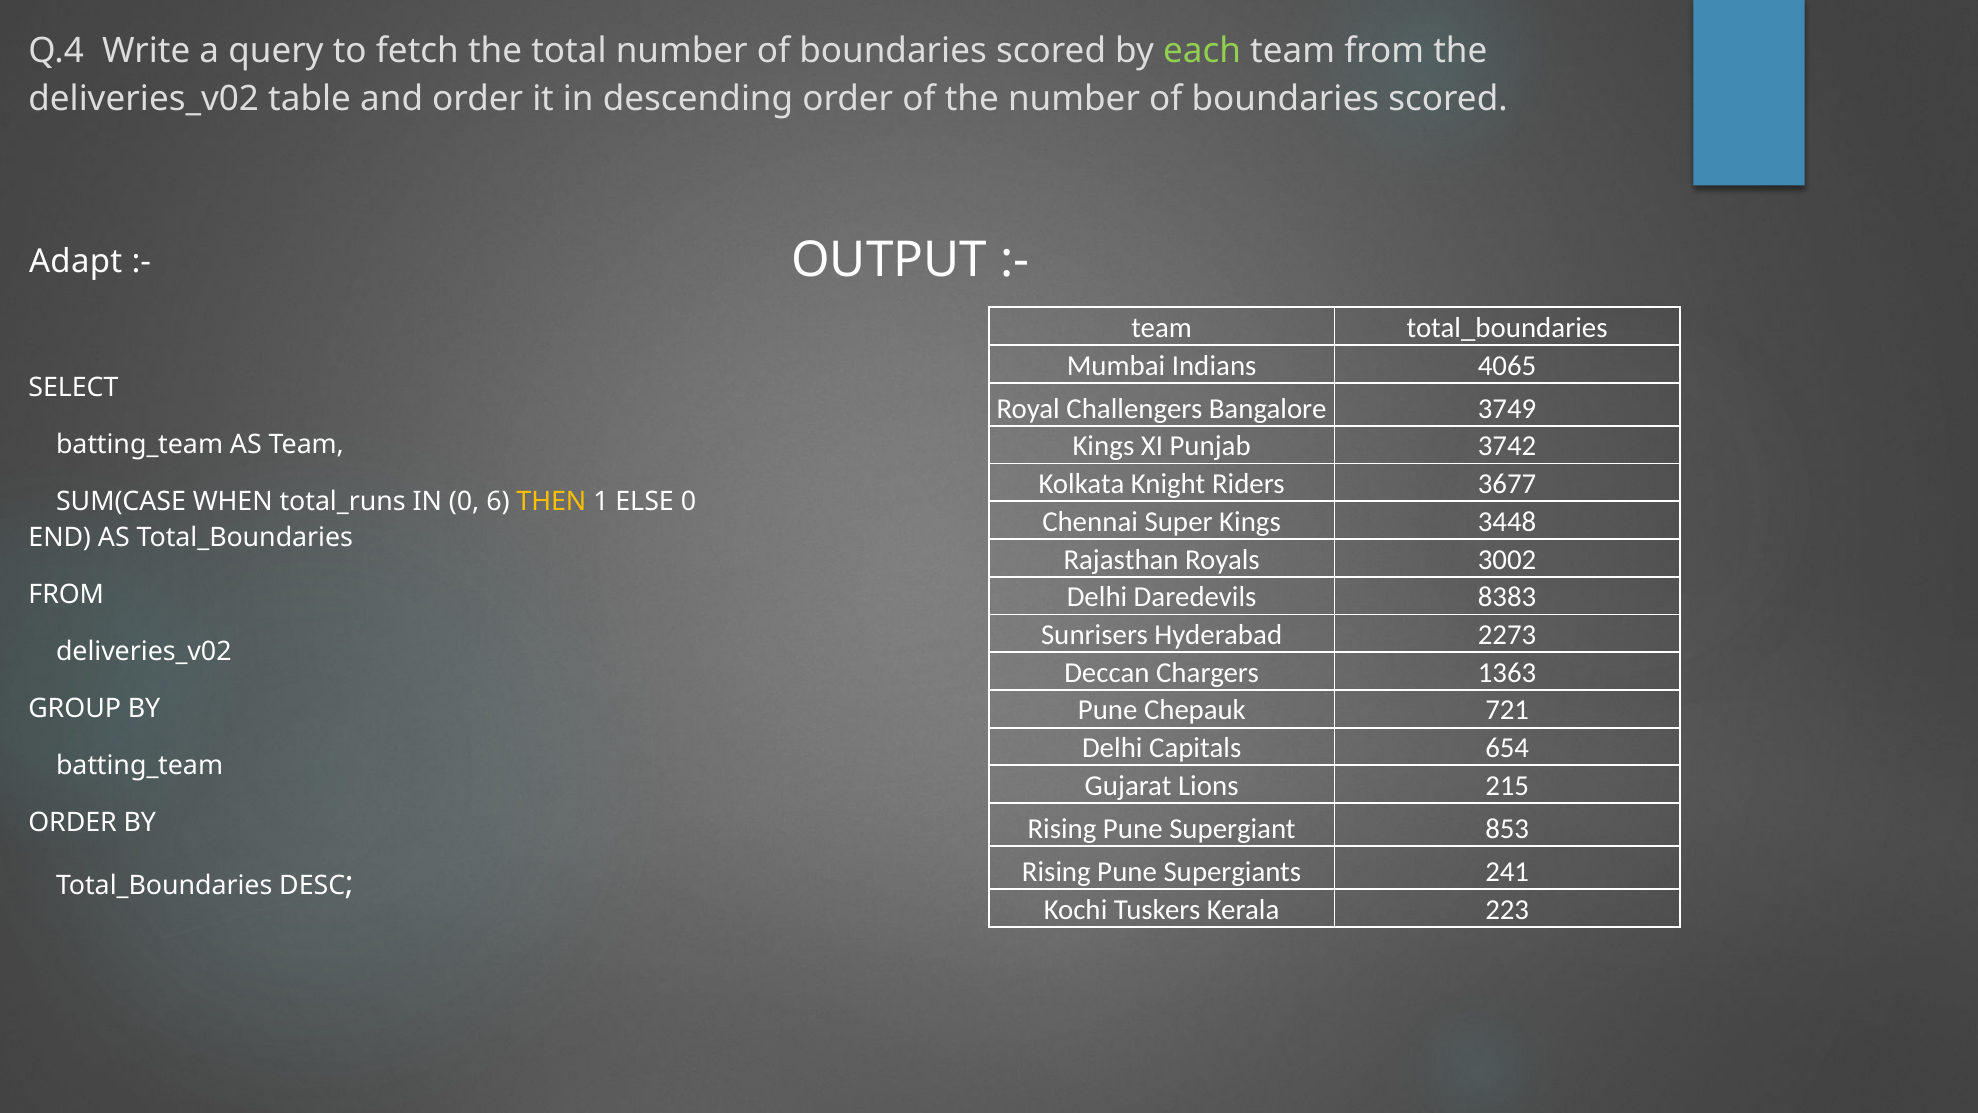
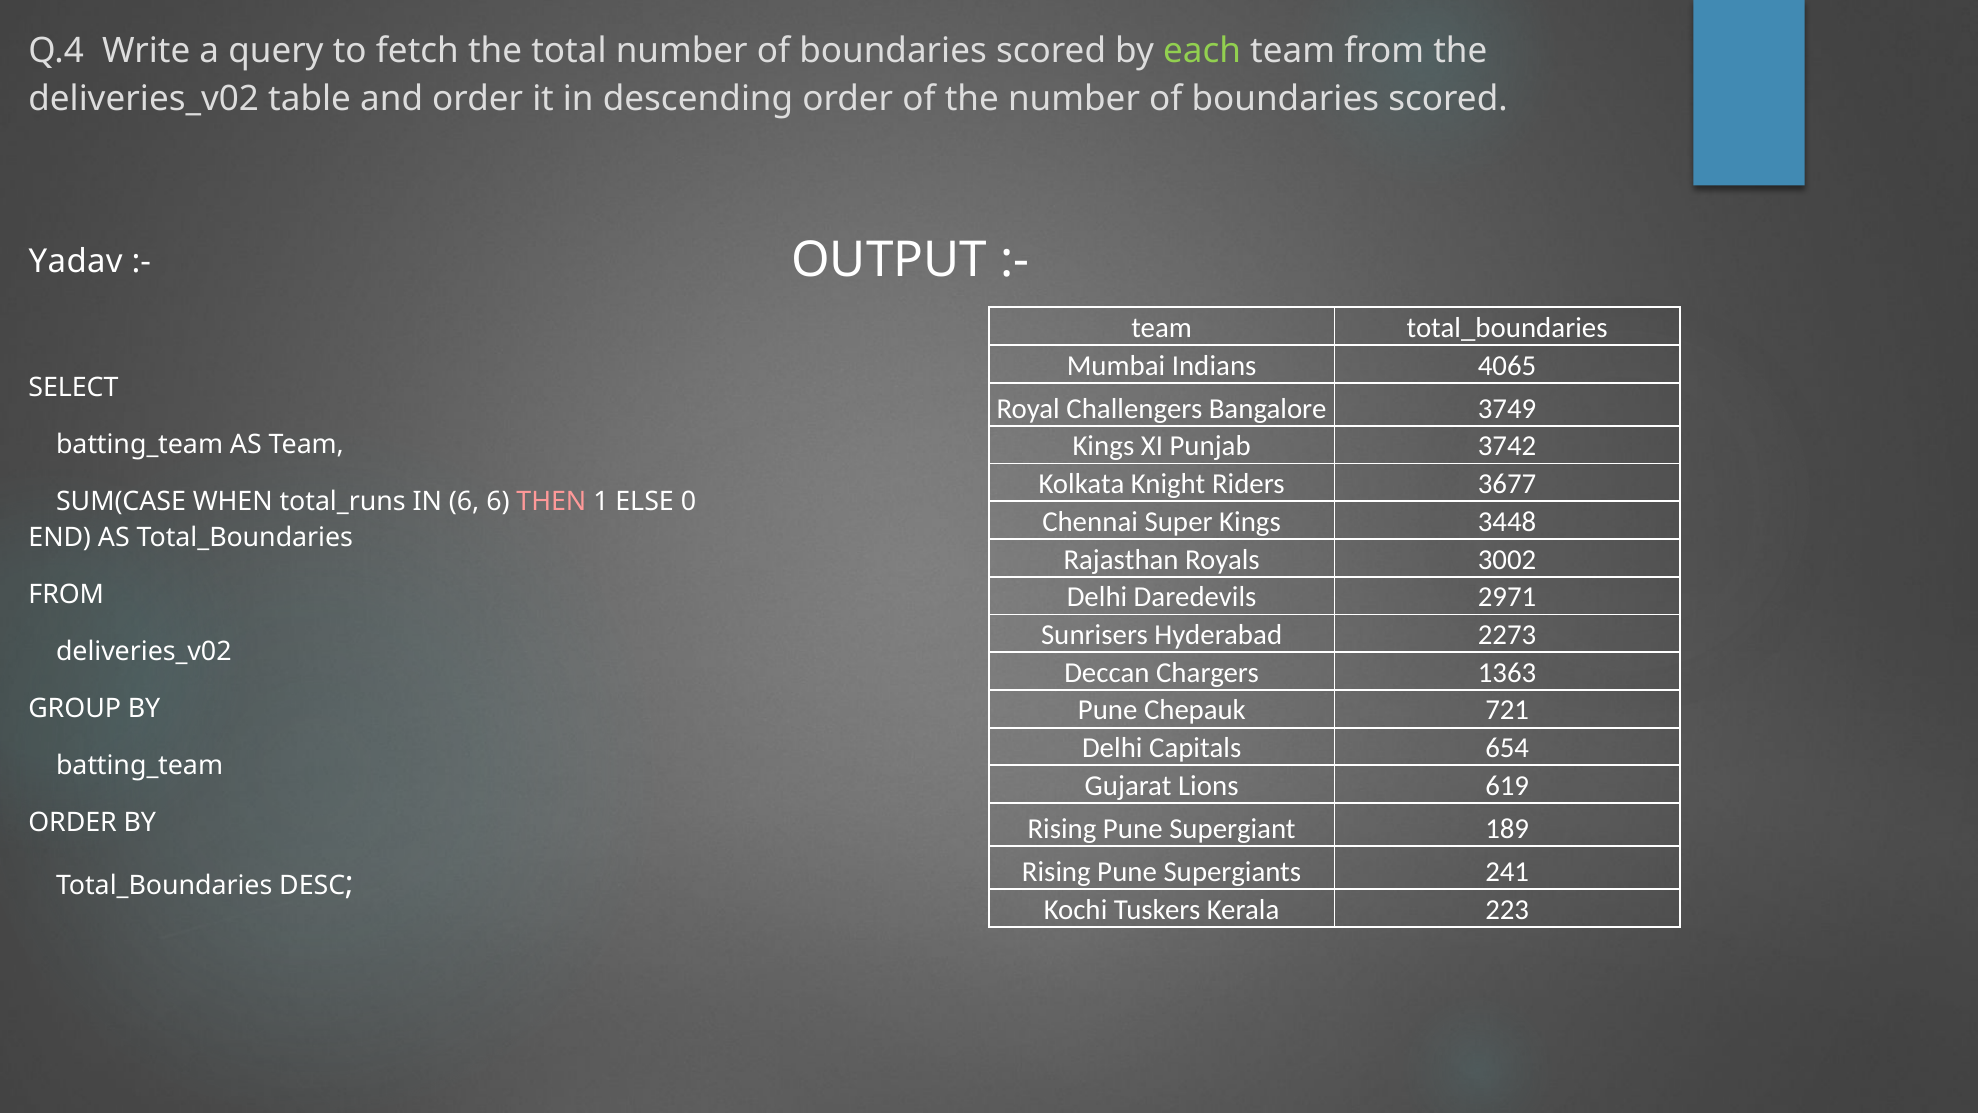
Adapt: Adapt -> Yadav
IN 0: 0 -> 6
THEN colour: yellow -> pink
8383: 8383 -> 2971
215: 215 -> 619
853: 853 -> 189
